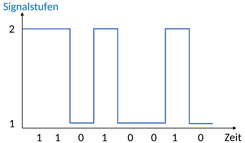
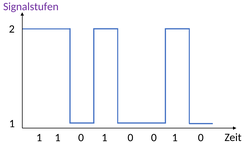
Signalstufen colour: blue -> purple
